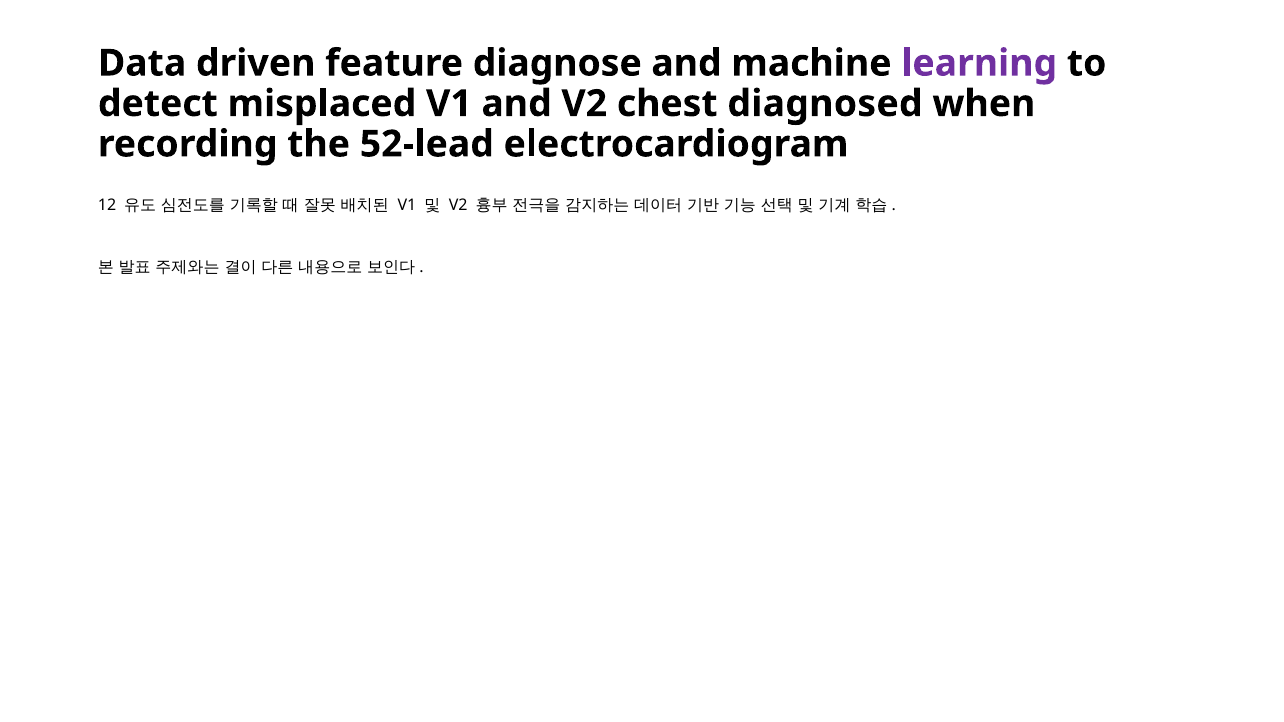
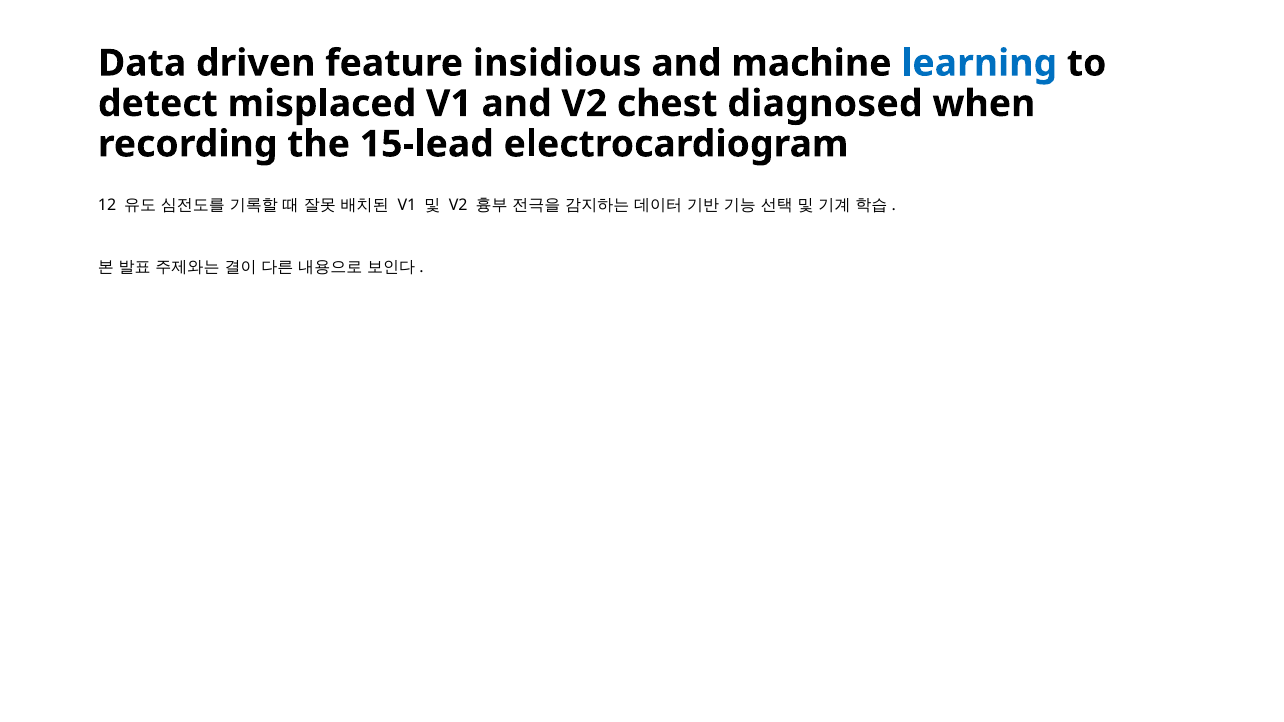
diagnose: diagnose -> insidious
learning colour: purple -> blue
52‑lead: 52‑lead -> 15‑lead
